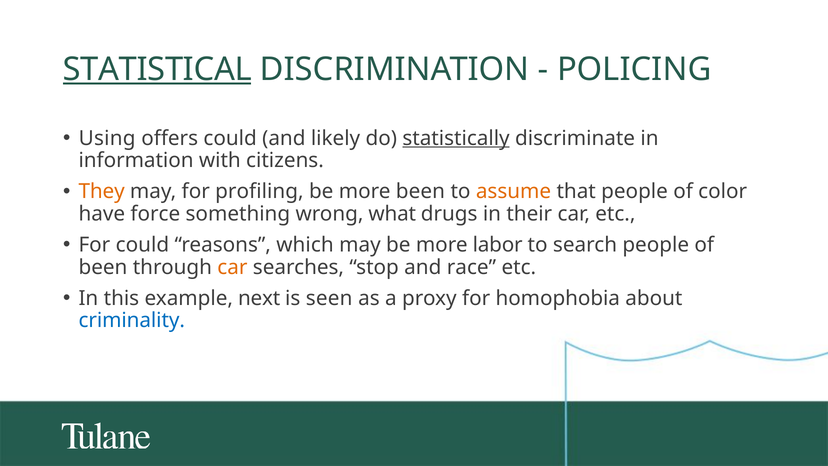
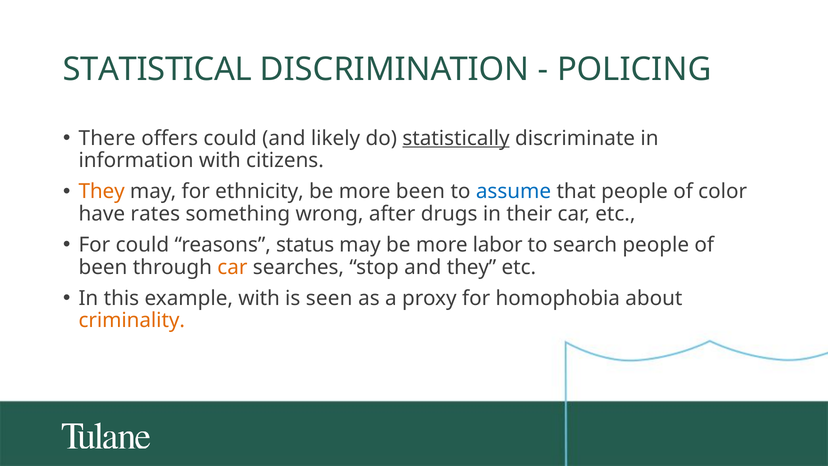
STATISTICAL underline: present -> none
Using: Using -> There
profiling: profiling -> ethnicity
assume colour: orange -> blue
force: force -> rates
what: what -> after
which: which -> status
and race: race -> they
example next: next -> with
criminality colour: blue -> orange
